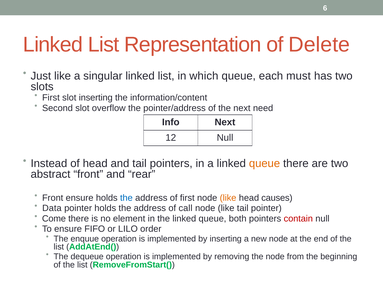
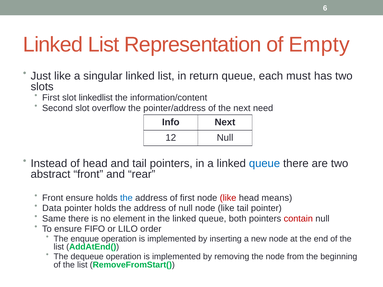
Delete: Delete -> Empty
which: which -> return
slot inserting: inserting -> linkedlist
queue at (265, 164) colour: orange -> blue
like at (228, 198) colour: orange -> red
causes: causes -> means
of call: call -> null
Come: Come -> Same
